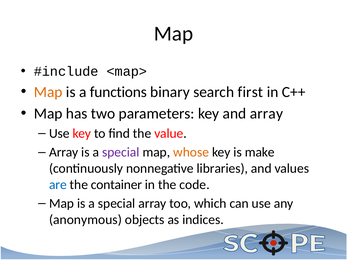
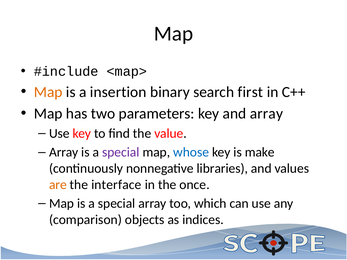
functions: functions -> insertion
whose colour: orange -> blue
are colour: blue -> orange
container: container -> interface
code: code -> once
anonymous: anonymous -> comparison
